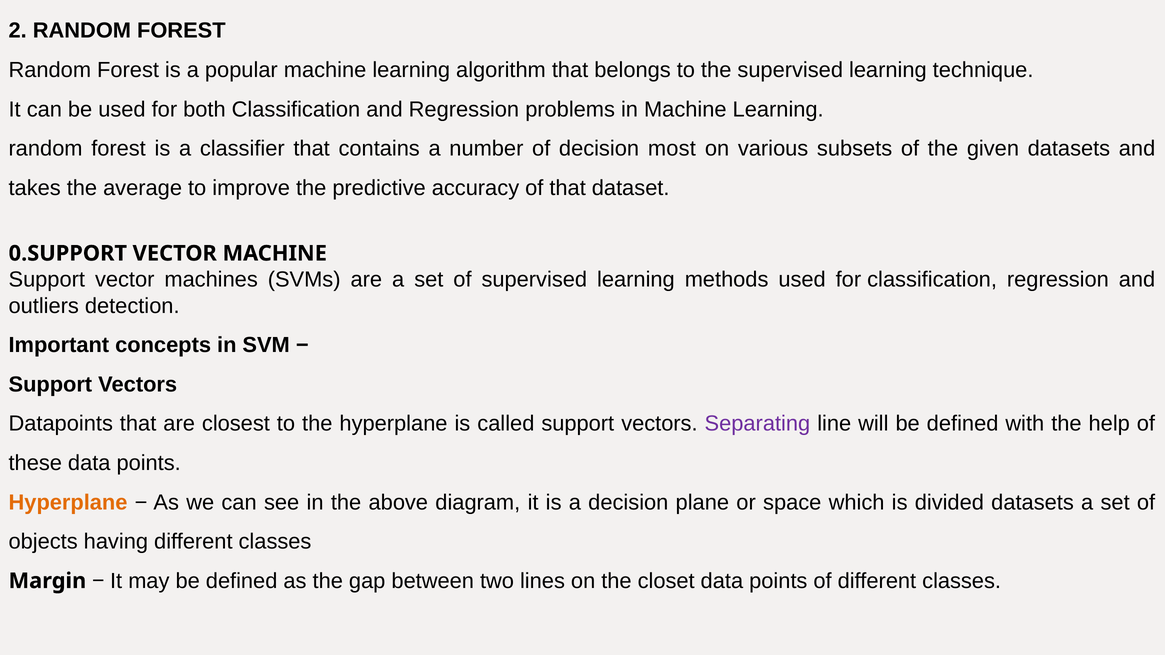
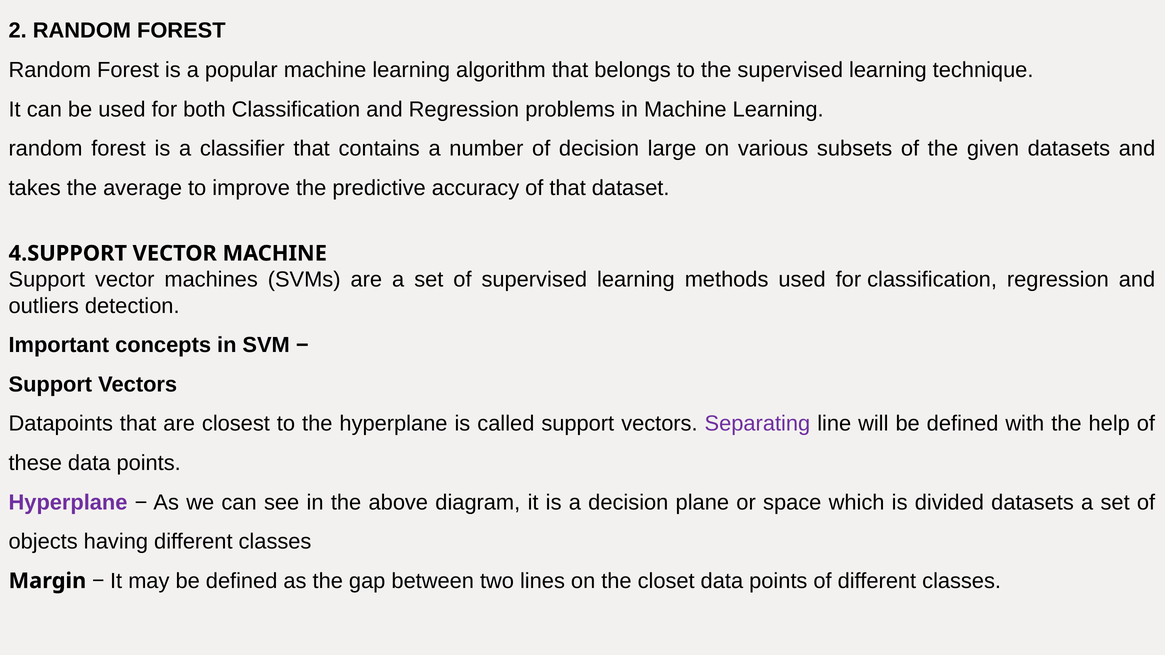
most: most -> large
0.SUPPORT: 0.SUPPORT -> 4.SUPPORT
Hyperplane at (68, 503) colour: orange -> purple
